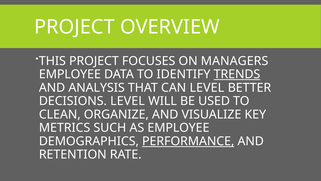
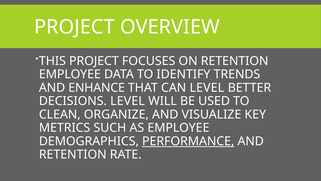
ON MANAGERS: MANAGERS -> RETENTION
TRENDS underline: present -> none
ANALYSIS: ANALYSIS -> ENHANCE
